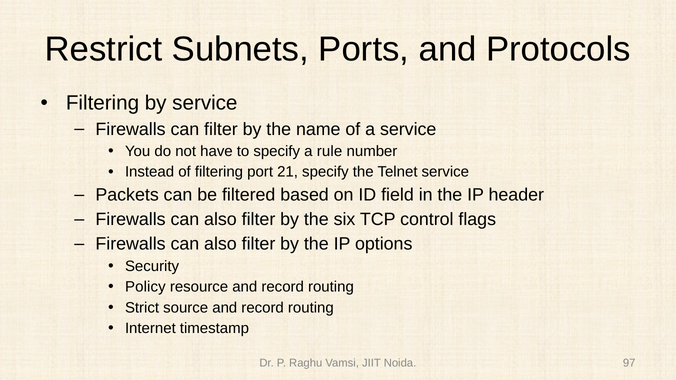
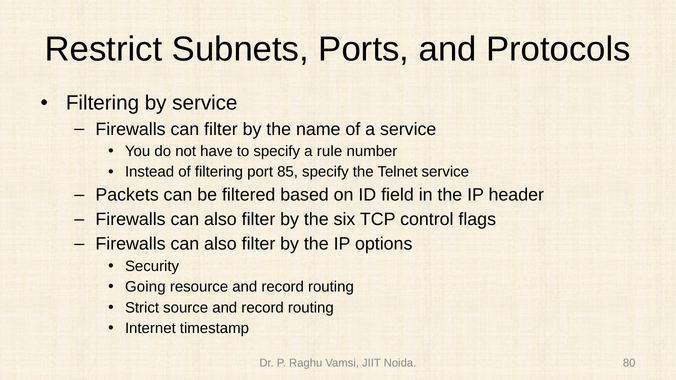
21: 21 -> 85
Policy: Policy -> Going
97: 97 -> 80
